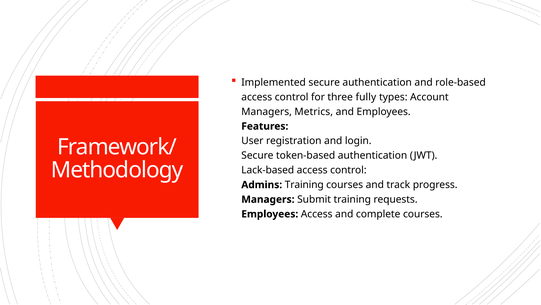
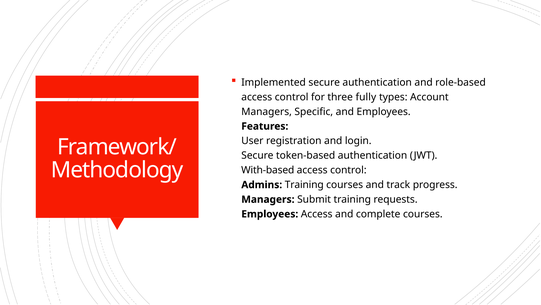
Metrics: Metrics -> Specific
Lack-based: Lack-based -> With-based
